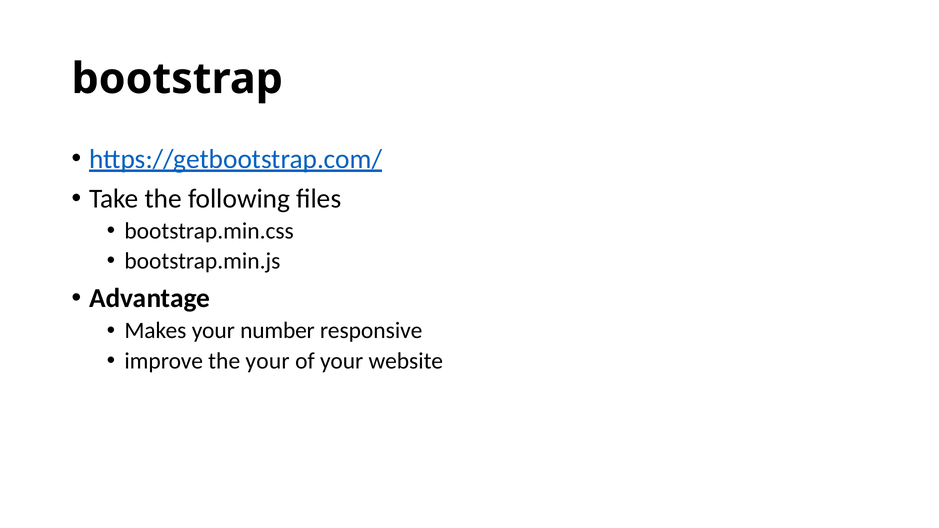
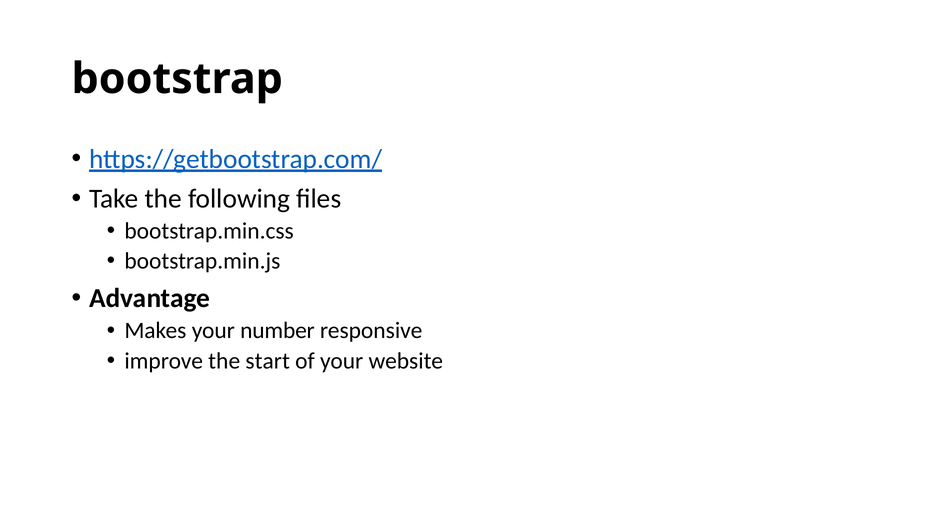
the your: your -> start
